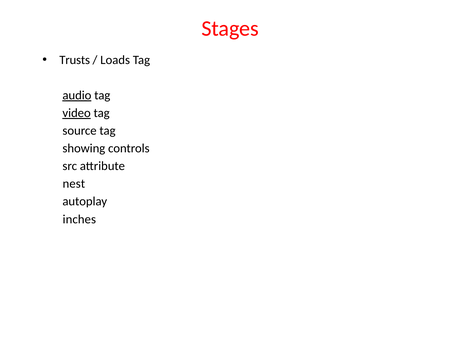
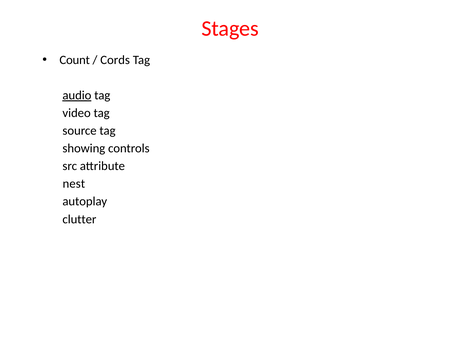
Trusts: Trusts -> Count
Loads: Loads -> Cords
video underline: present -> none
inches: inches -> clutter
